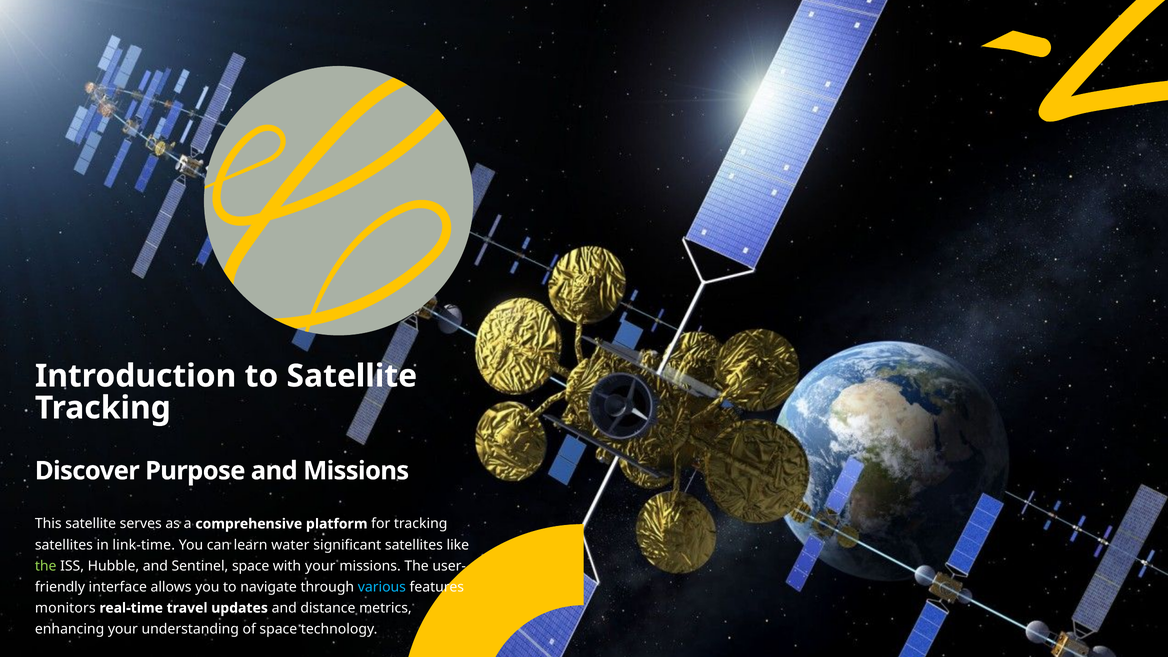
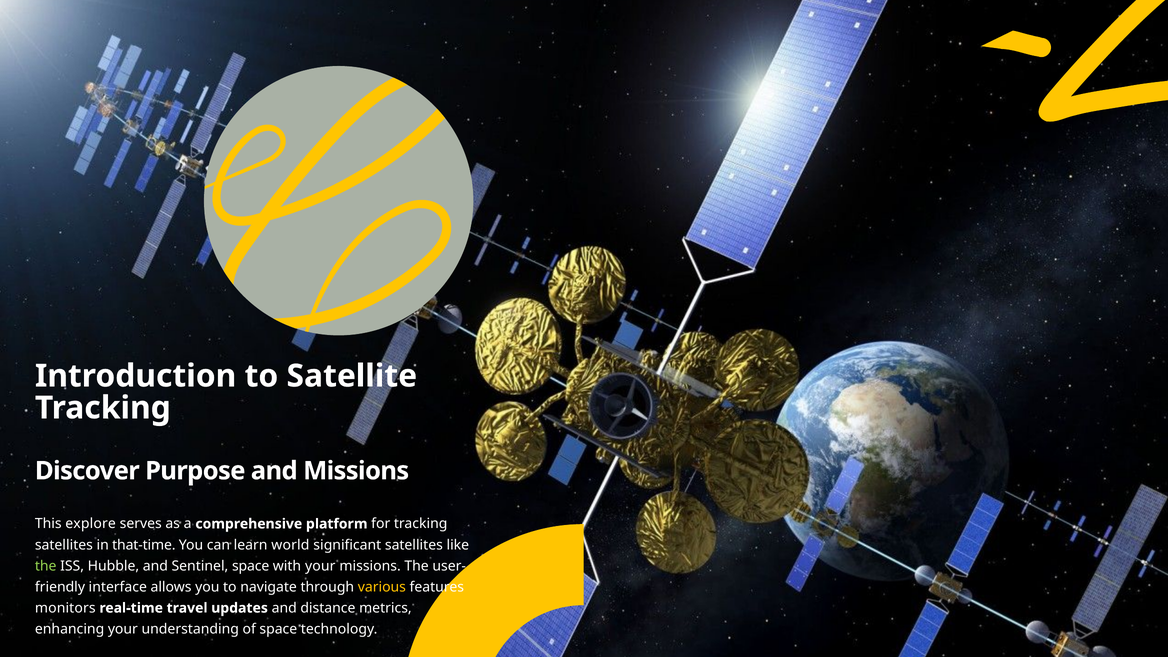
This satellite: satellite -> explore
link-time: link-time -> that-time
water: water -> world
various colour: light blue -> yellow
